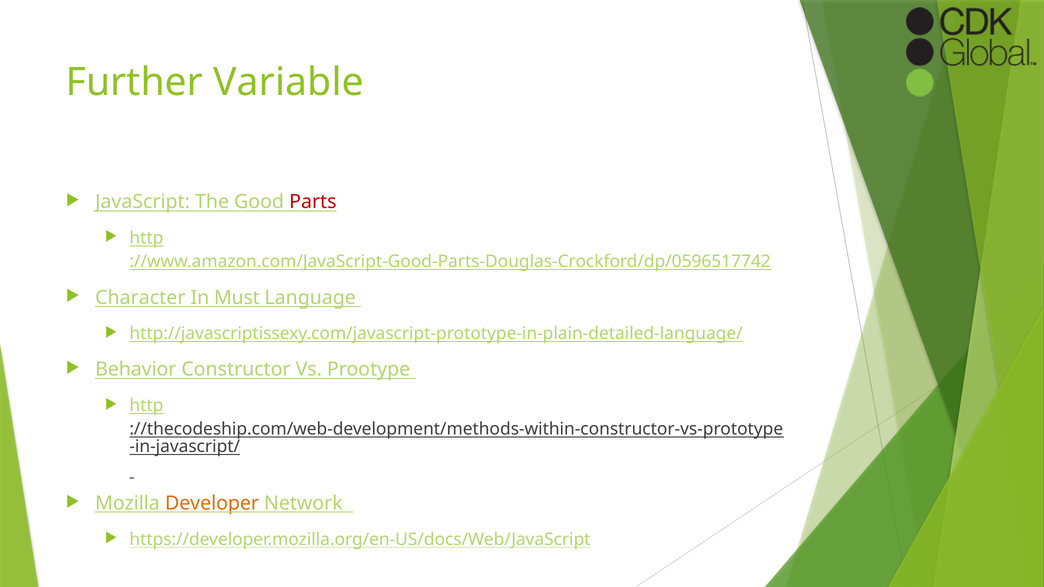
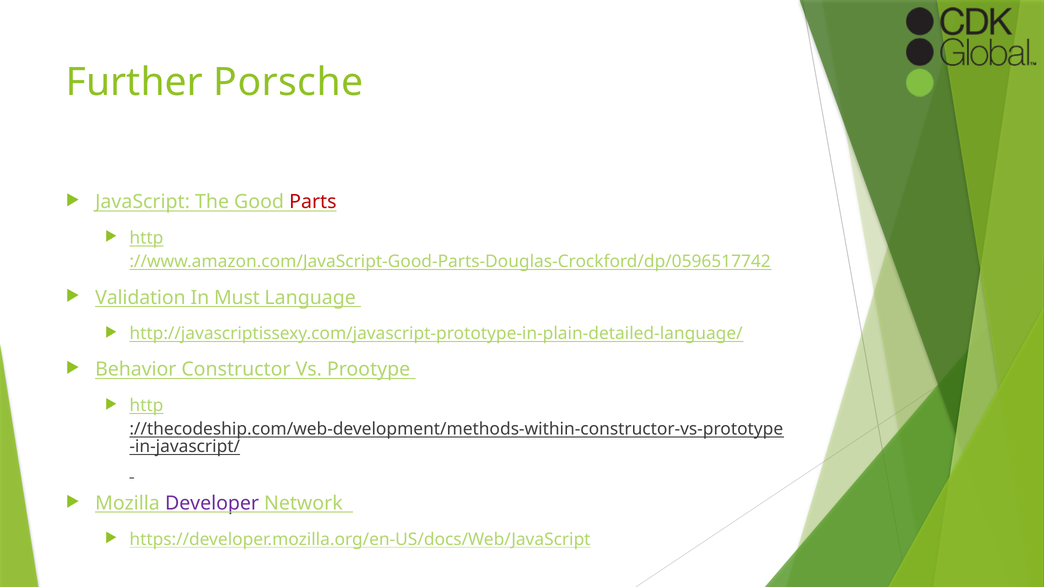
Variable: Variable -> Porsche
Character: Character -> Validation
Developer colour: orange -> purple
